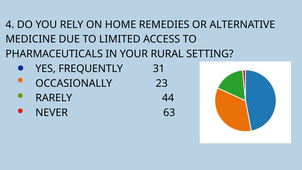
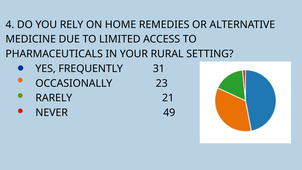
44: 44 -> 21
63: 63 -> 49
